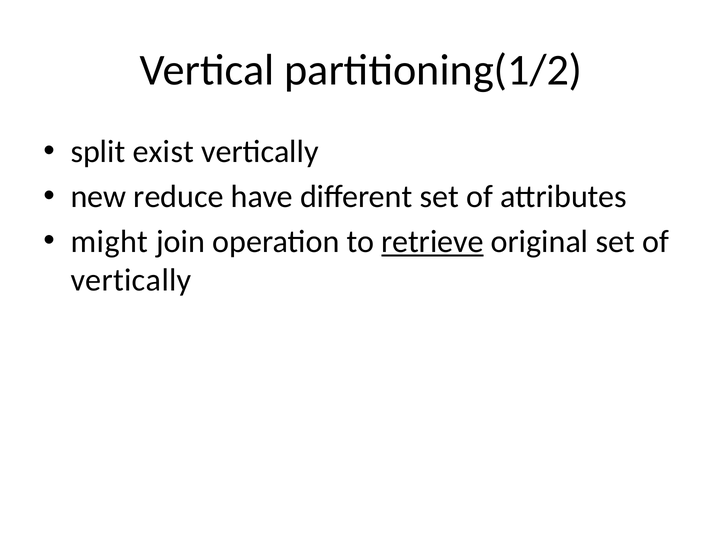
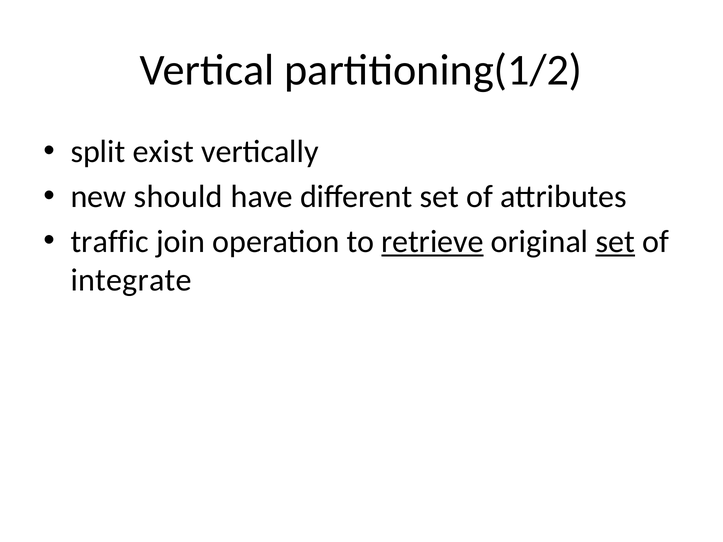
reduce: reduce -> should
might: might -> traffic
set at (615, 242) underline: none -> present
vertically at (131, 280): vertically -> integrate
